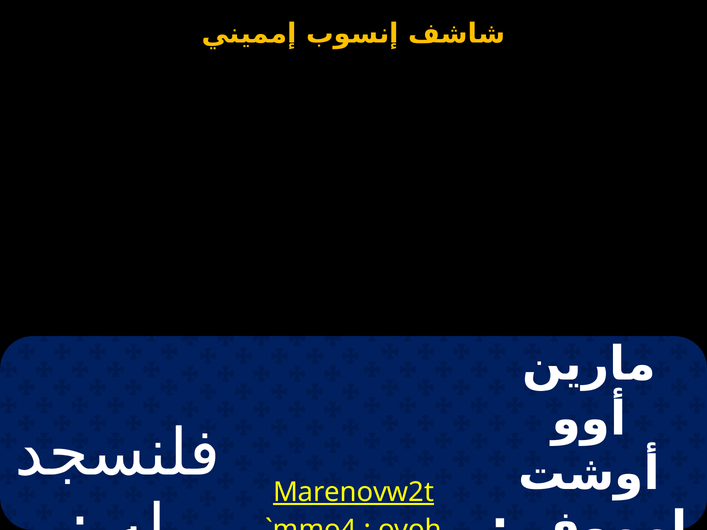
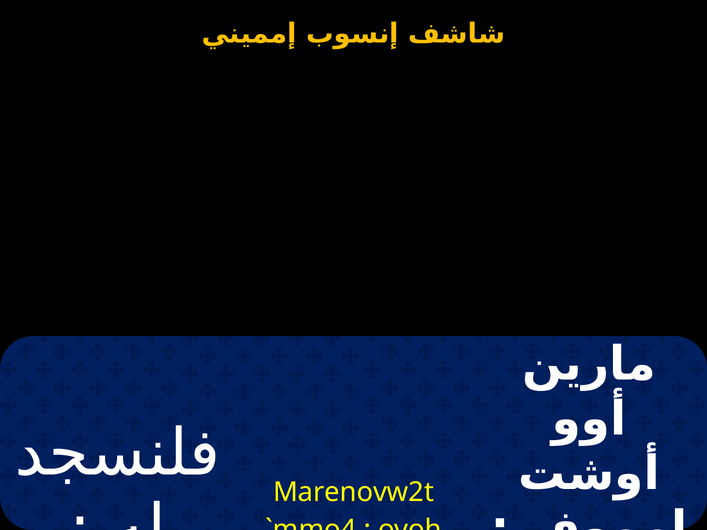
Marenovw2t underline: present -> none
